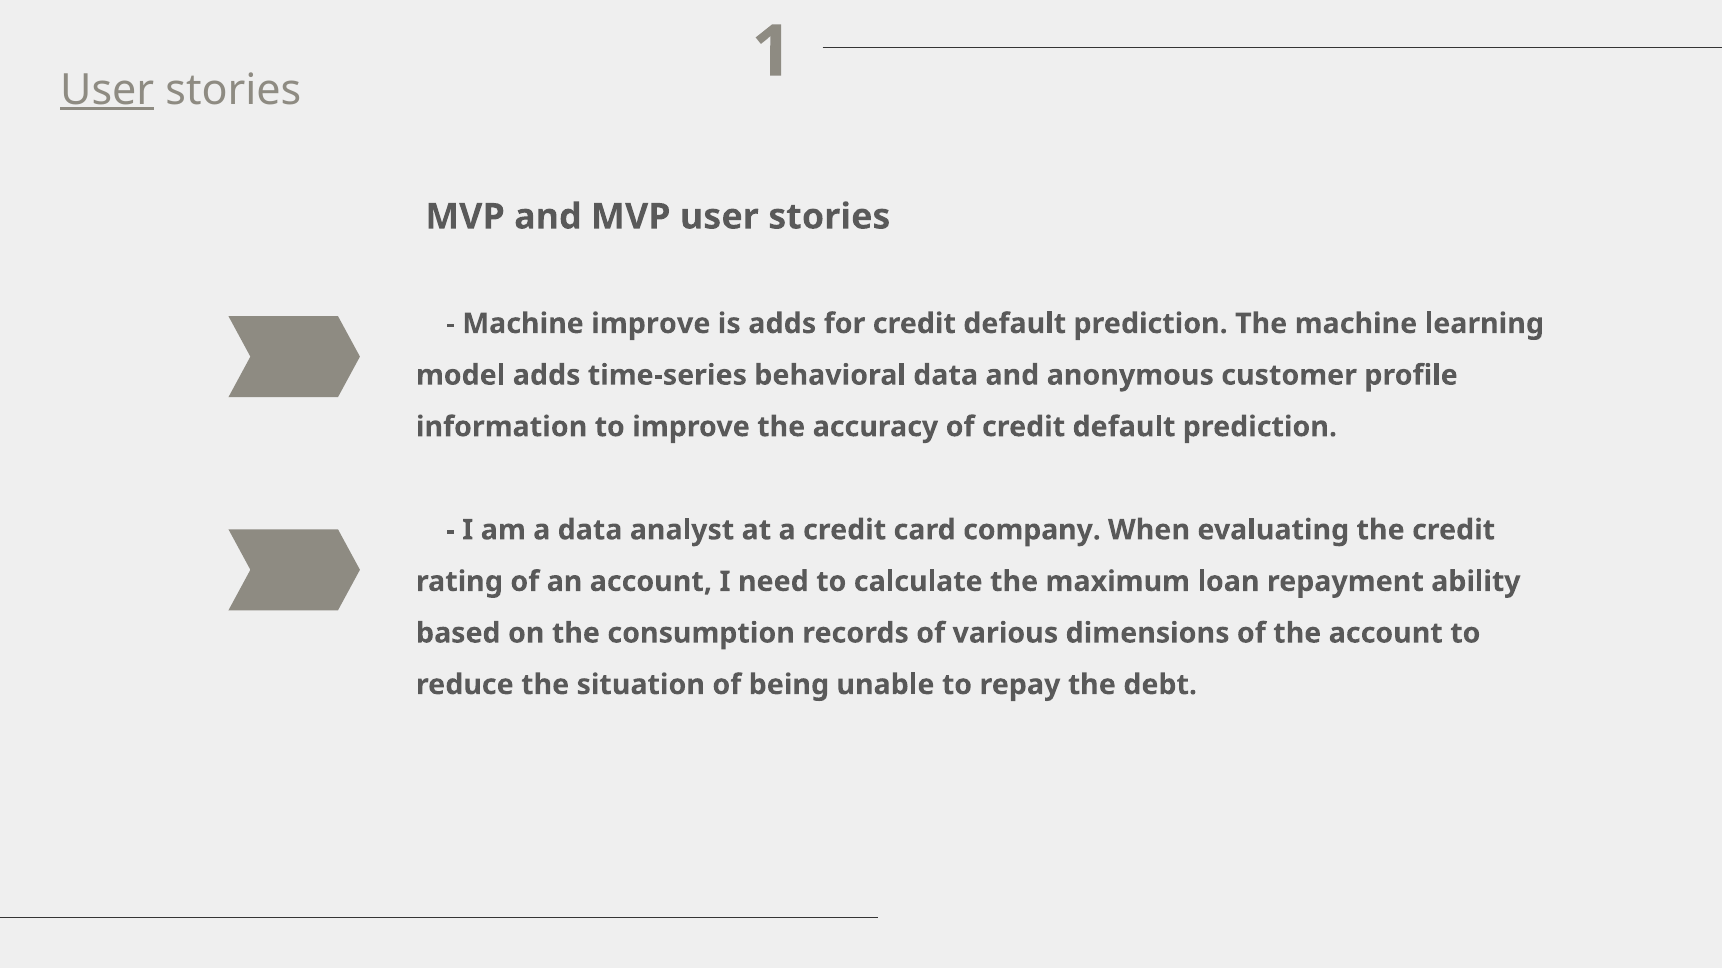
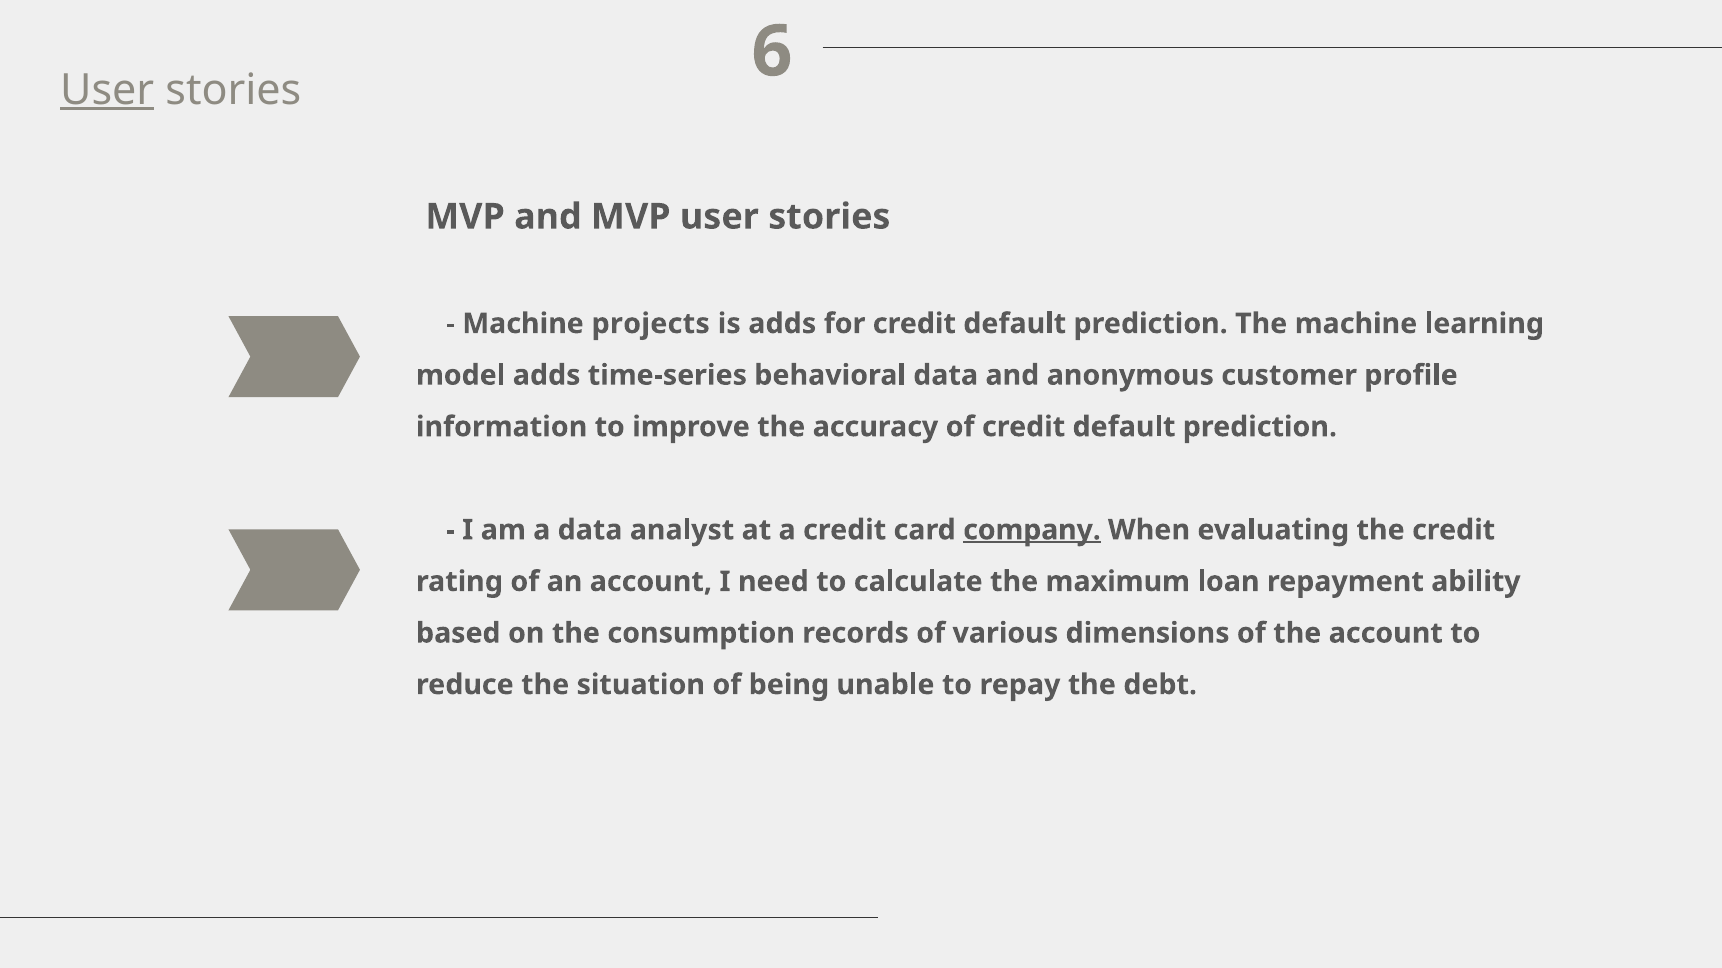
1: 1 -> 6
Machine improve: improve -> projects
company underline: none -> present
